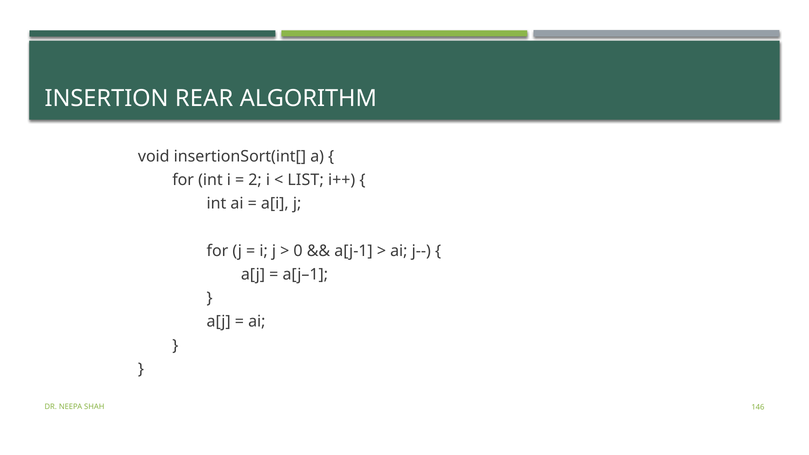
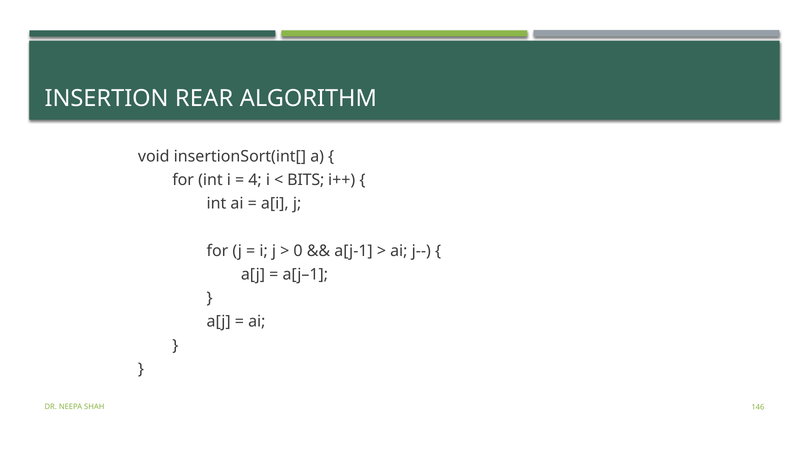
2: 2 -> 4
LIST: LIST -> BITS
